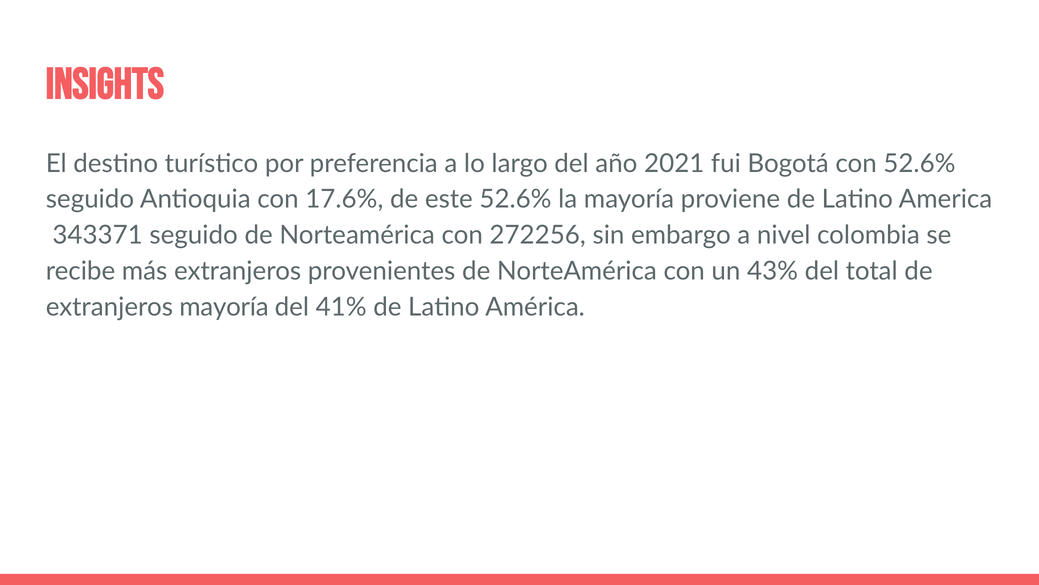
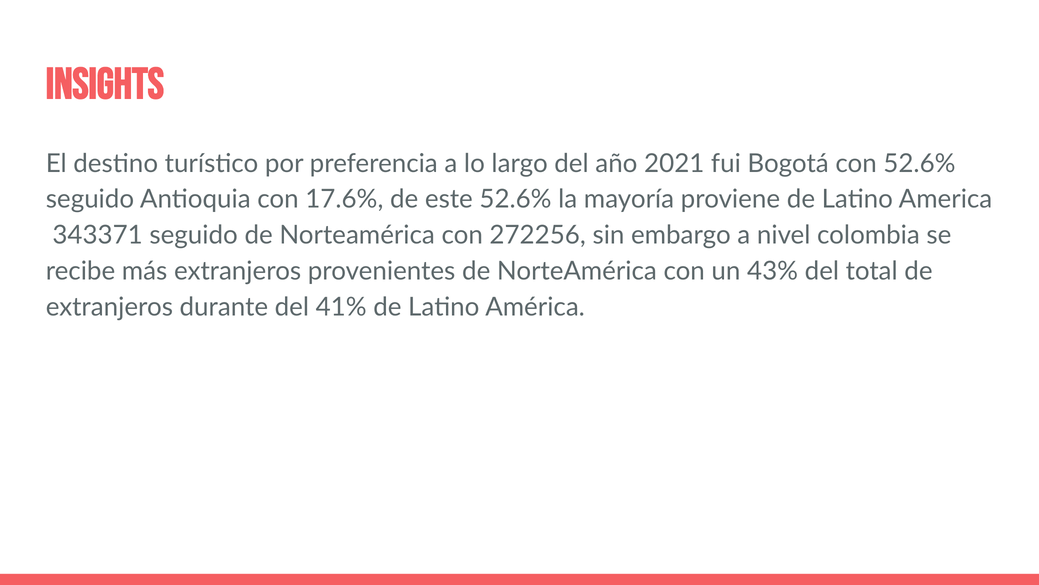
extranjeros mayoría: mayoría -> durante
